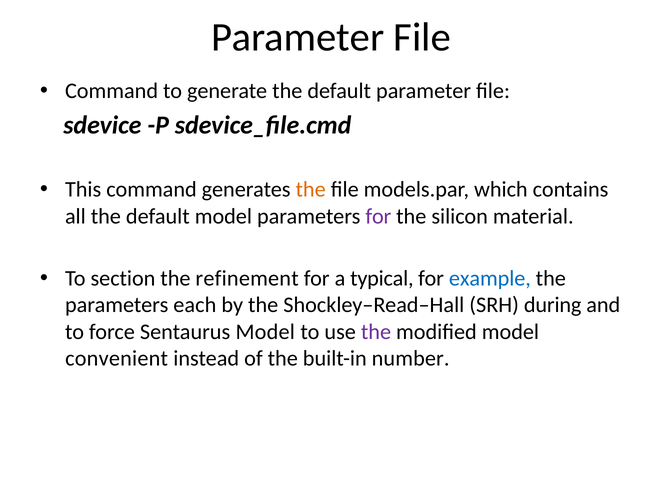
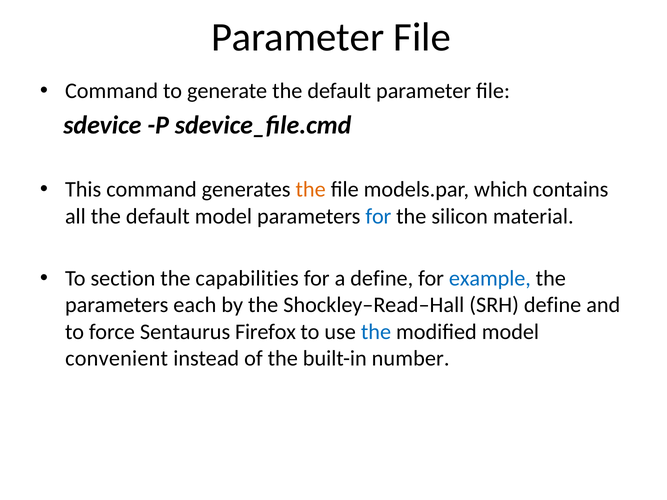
for at (378, 216) colour: purple -> blue
refinement: refinement -> capabilities
a typical: typical -> define
SRH during: during -> define
Sentaurus Model: Model -> Firefox
the at (376, 332) colour: purple -> blue
